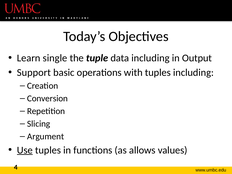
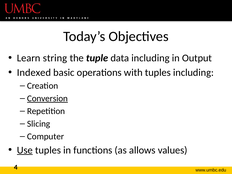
single: single -> string
Support: Support -> Indexed
Conversion underline: none -> present
Argument: Argument -> Computer
